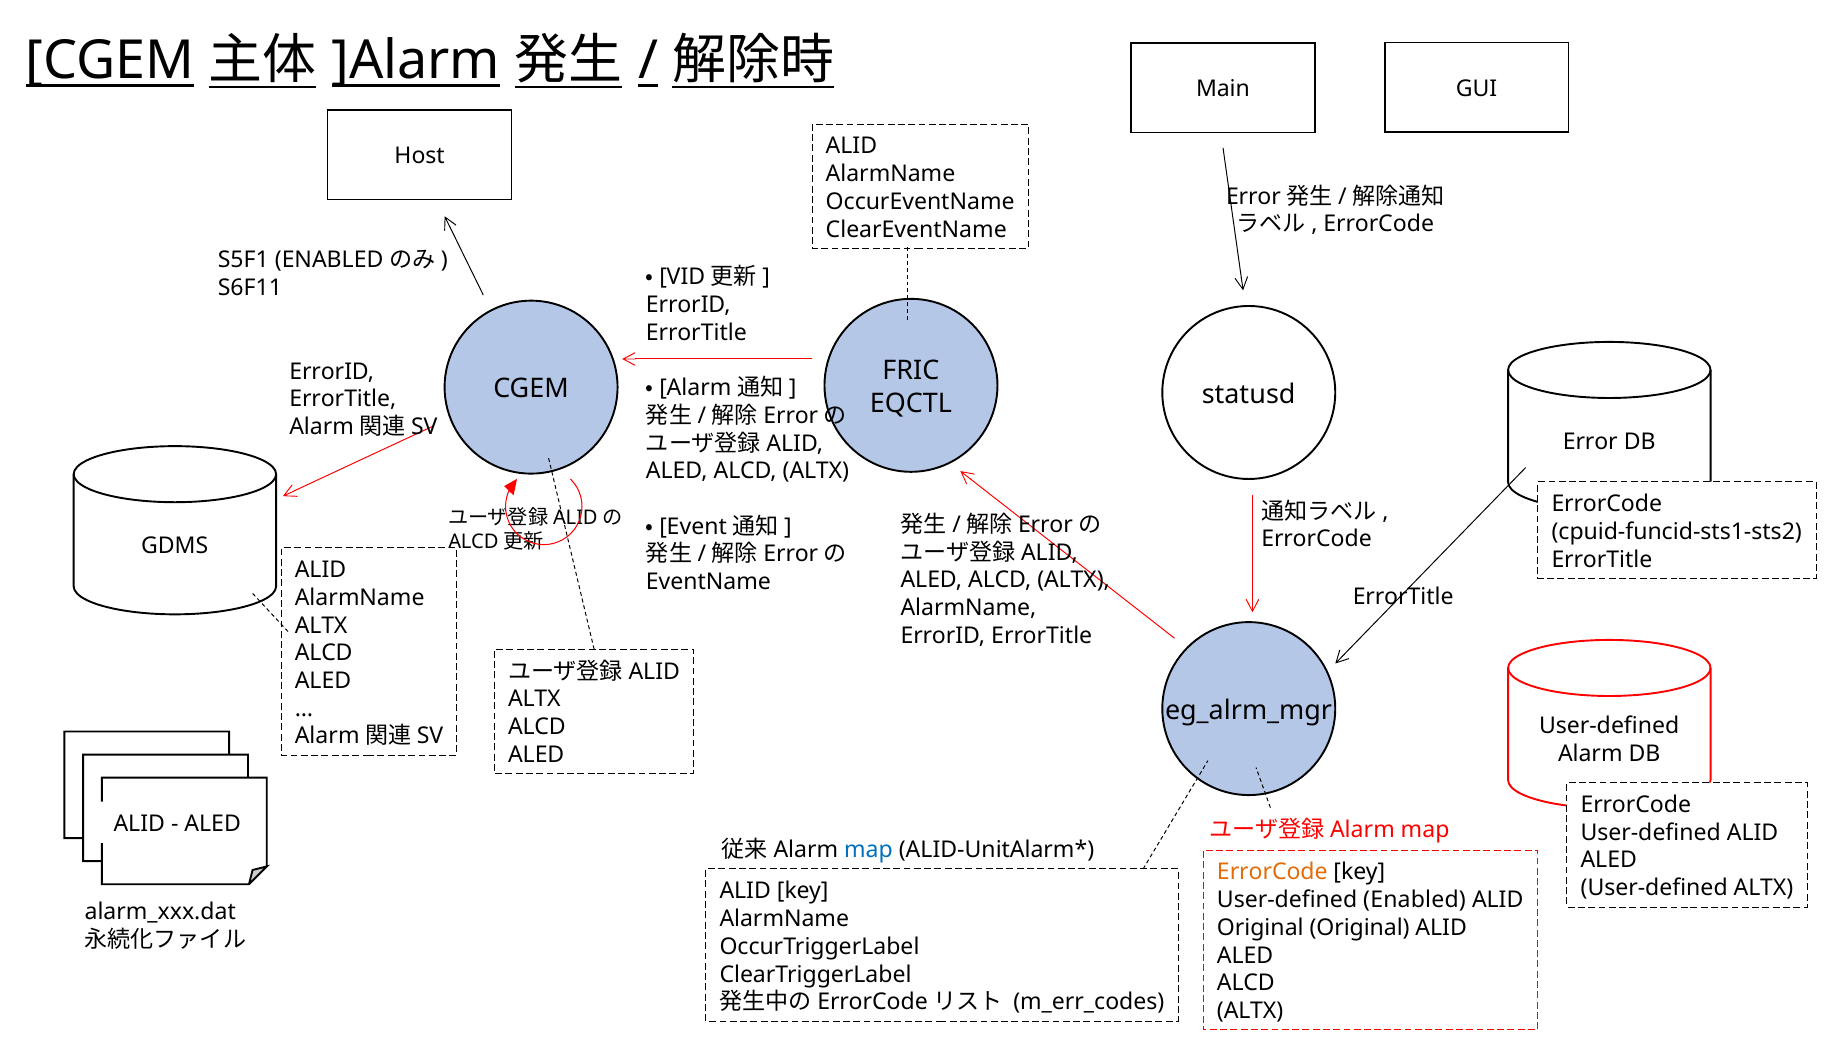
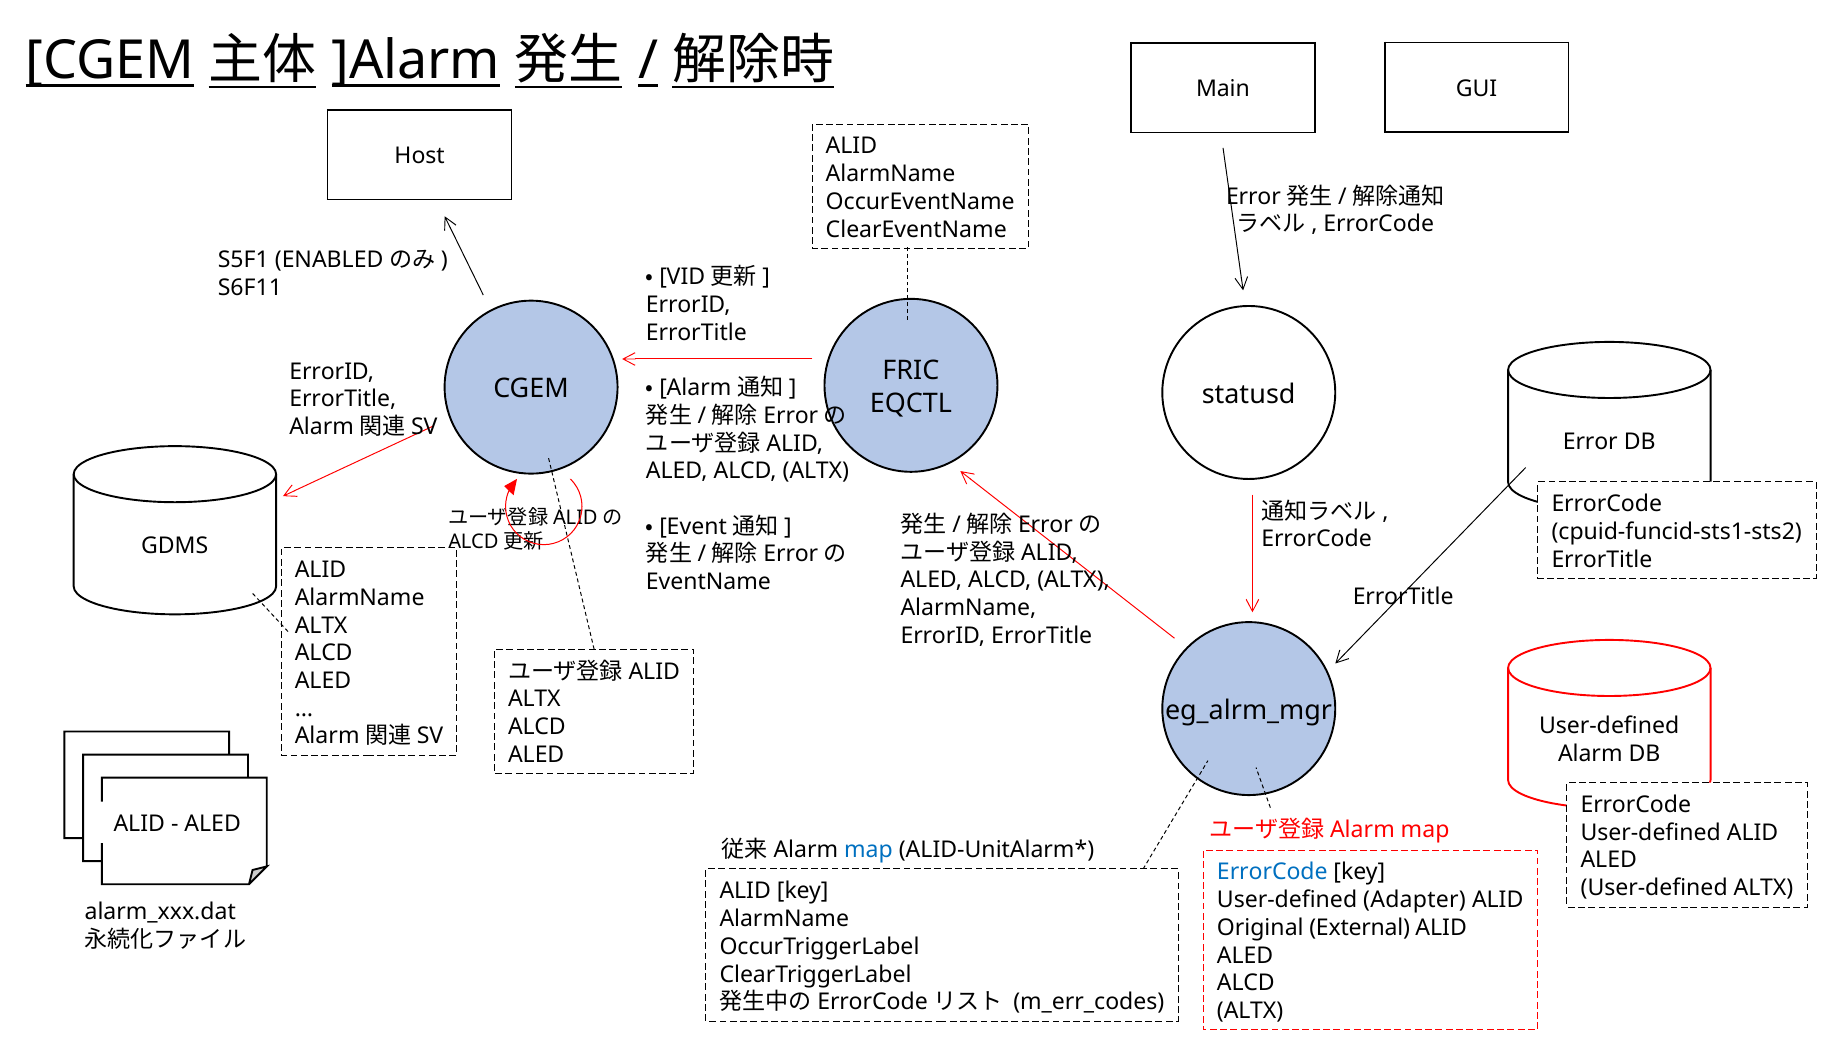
ErrorCode at (1272, 872) colour: orange -> blue
Enabled: Enabled -> Adapter
Original Original: Original -> External
